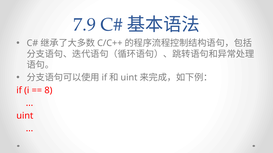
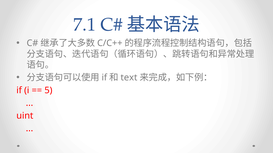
7.9: 7.9 -> 7.1
uint at (129, 78): uint -> text
8: 8 -> 5
